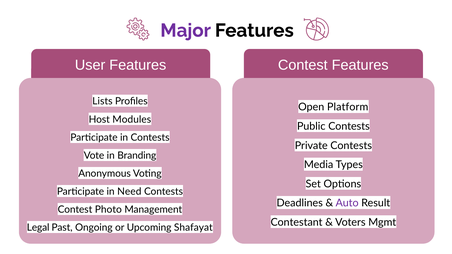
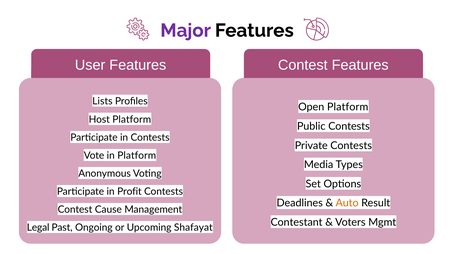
Host Modules: Modules -> Platform
in Branding: Branding -> Platform
Need: Need -> Profit
Auto colour: purple -> orange
Photo: Photo -> Cause
